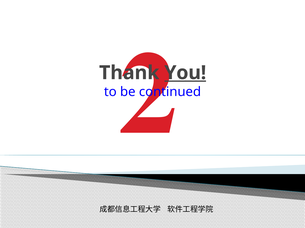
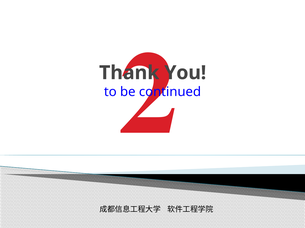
You underline: present -> none
